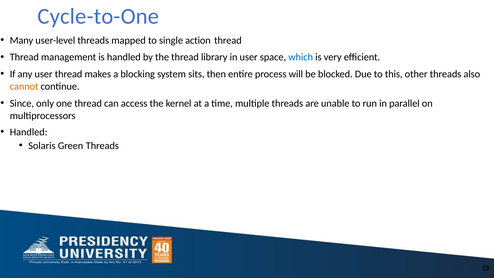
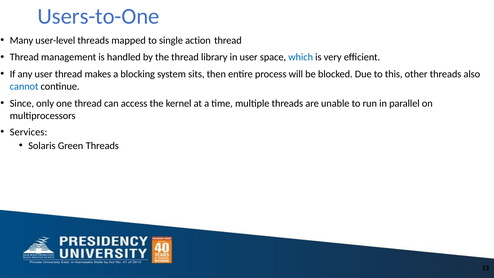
Cycle-to-One: Cycle-to-One -> Users-to-One
cannot colour: orange -> blue
Handled at (29, 132): Handled -> Services
